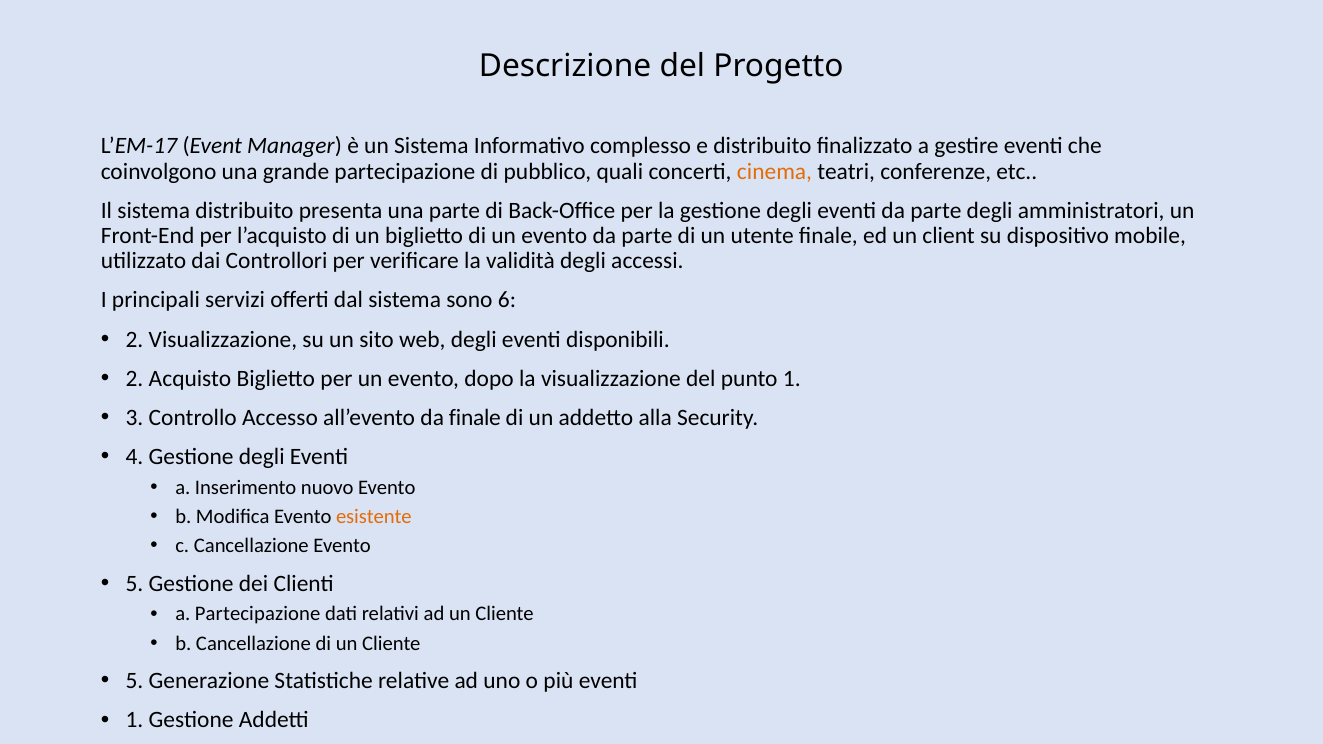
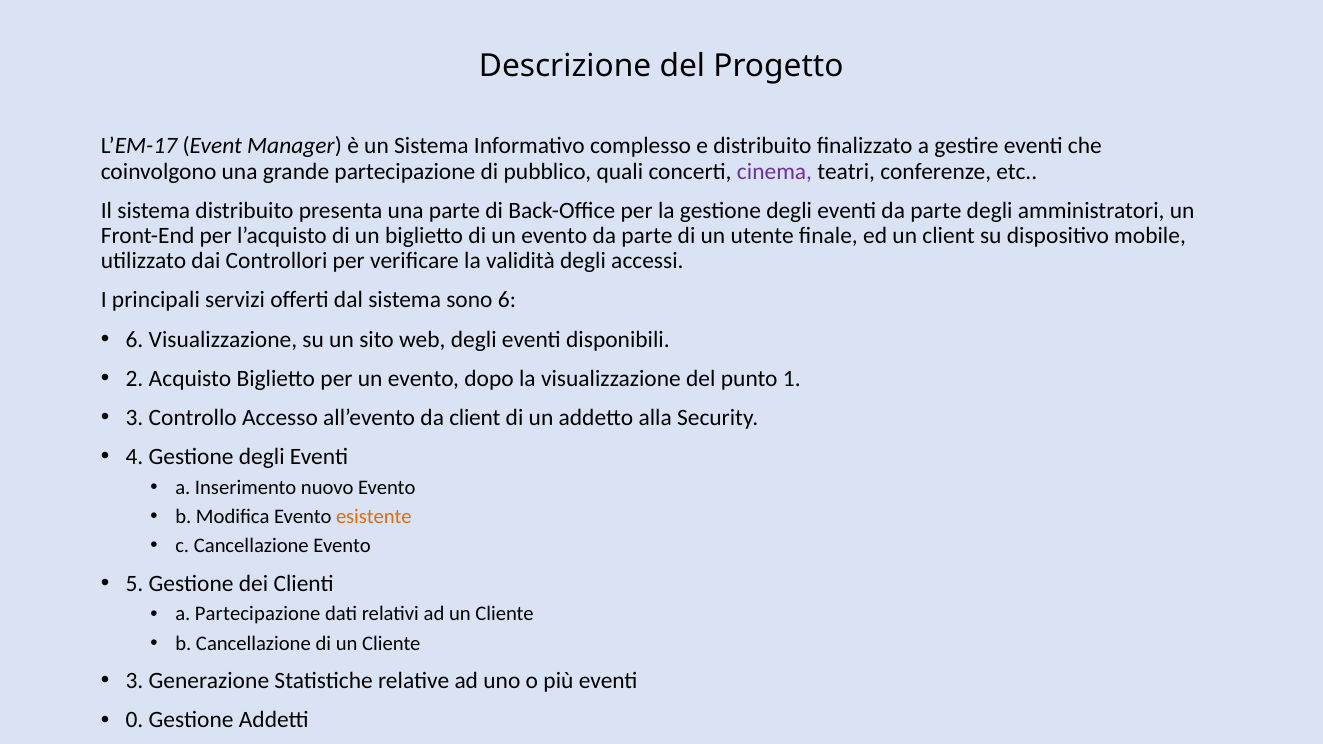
cinema colour: orange -> purple
2 at (135, 339): 2 -> 6
da finale: finale -> client
5 at (135, 681): 5 -> 3
1 at (135, 720): 1 -> 0
